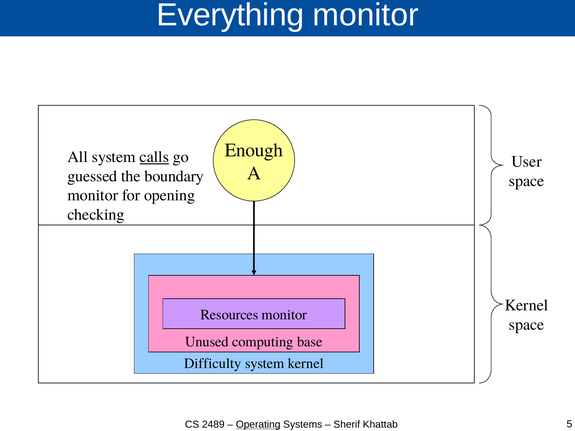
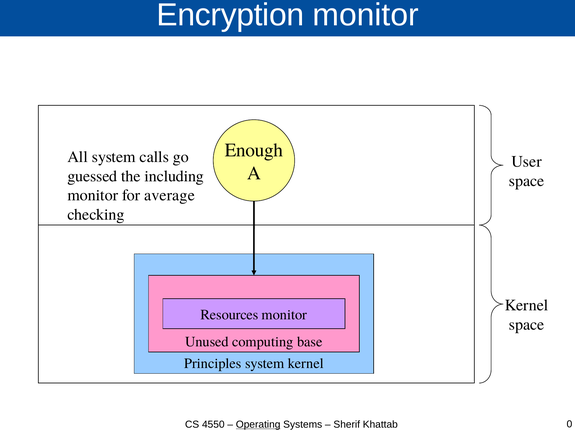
Everything: Everything -> Encryption
calls underline: present -> none
boundary: boundary -> including
opening: opening -> average
Difficulty: Difficulty -> Principles
2489: 2489 -> 4550
5: 5 -> 0
